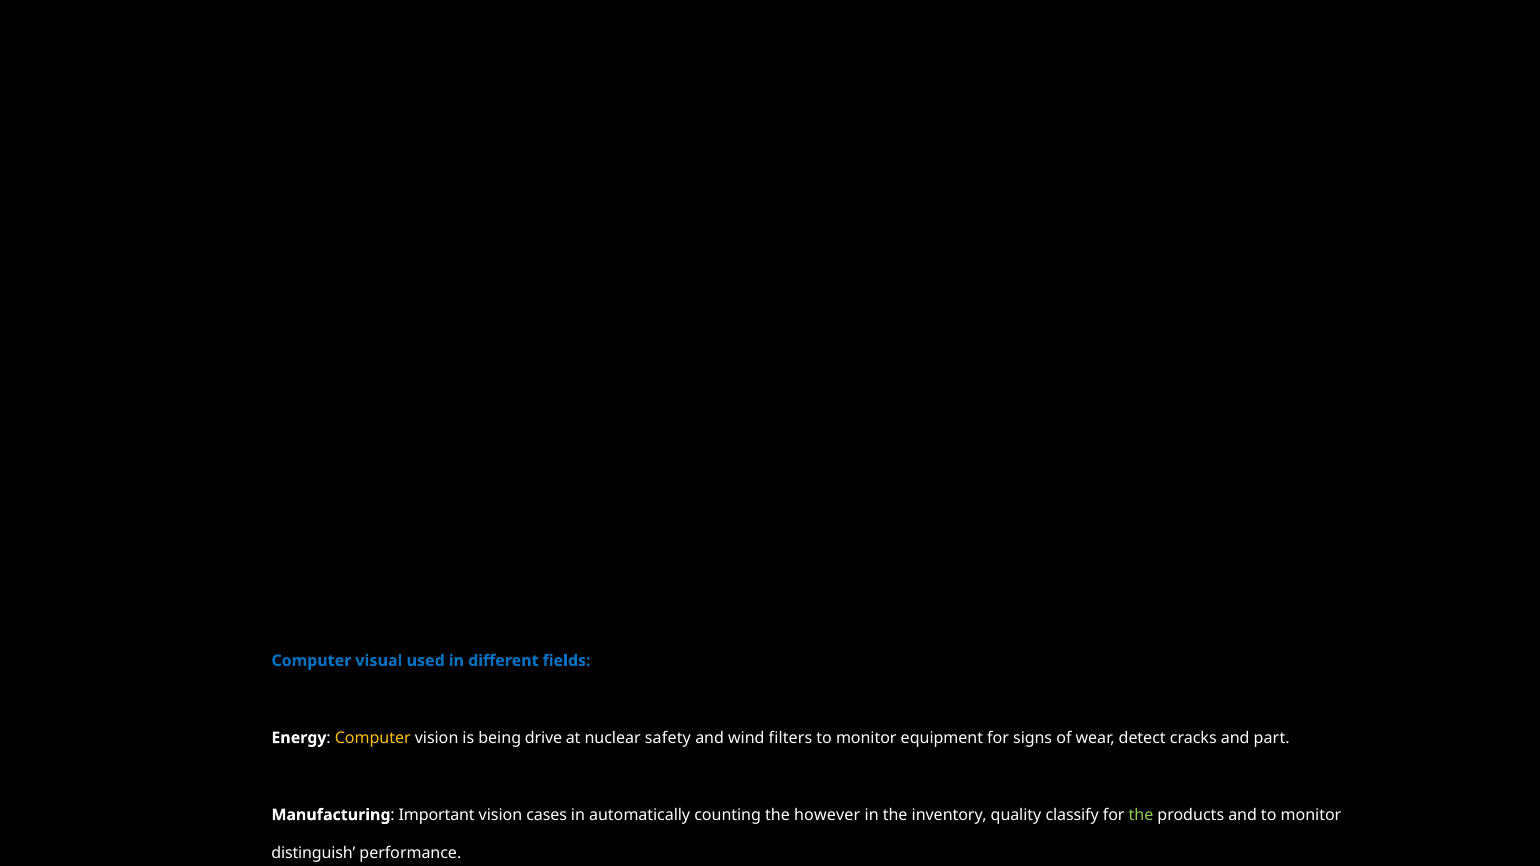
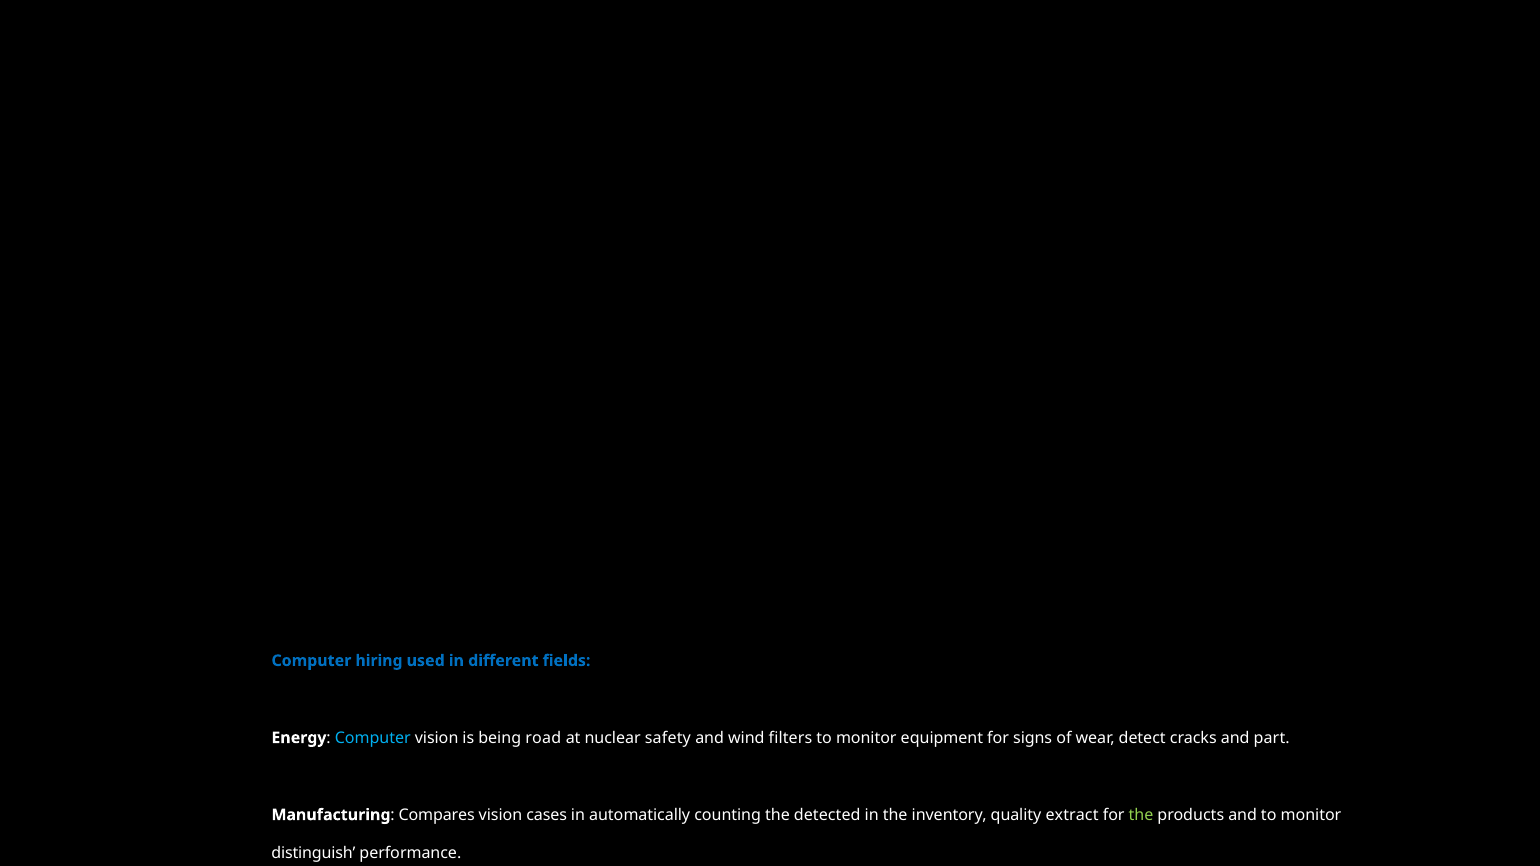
visual: visual -> hiring
Computer at (373, 738) colour: yellow -> light blue
drive: drive -> road
Important: Important -> Compares
however: however -> detected
classify: classify -> extract
